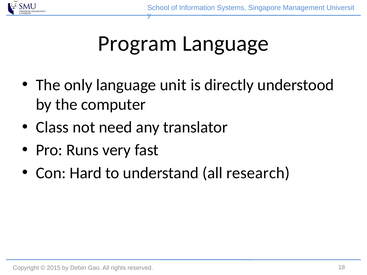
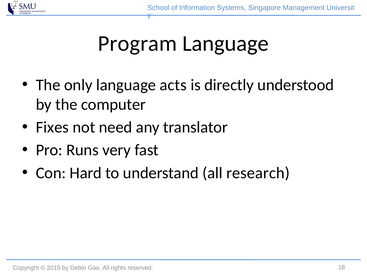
unit: unit -> acts
Class: Class -> Fixes
